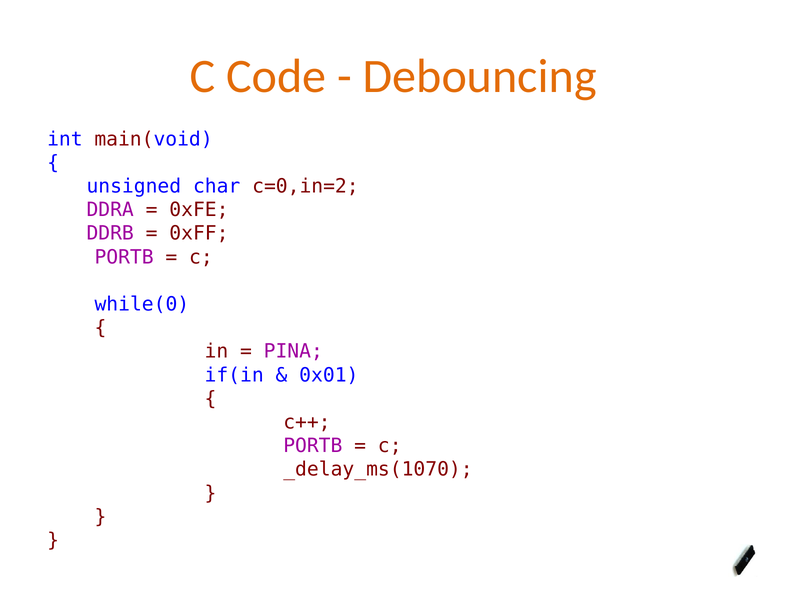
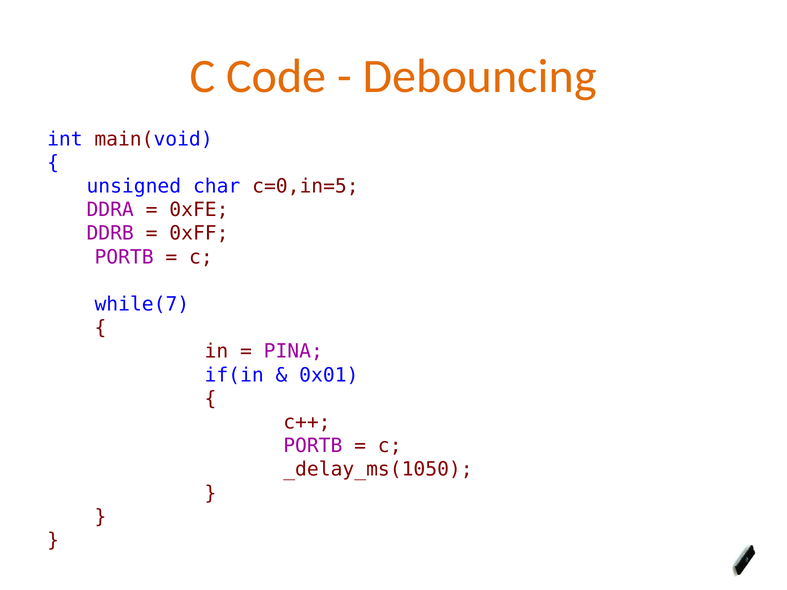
c=0,in=2: c=0,in=2 -> c=0,in=5
while(0: while(0 -> while(7
_delay_ms(1070: _delay_ms(1070 -> _delay_ms(1050
